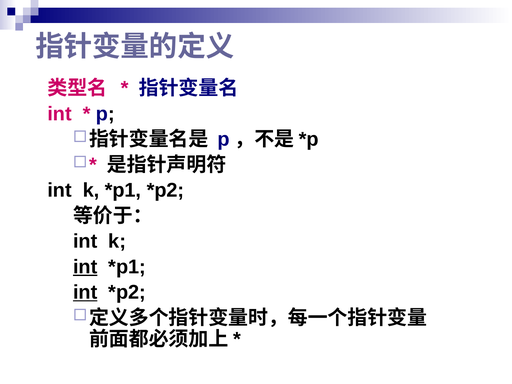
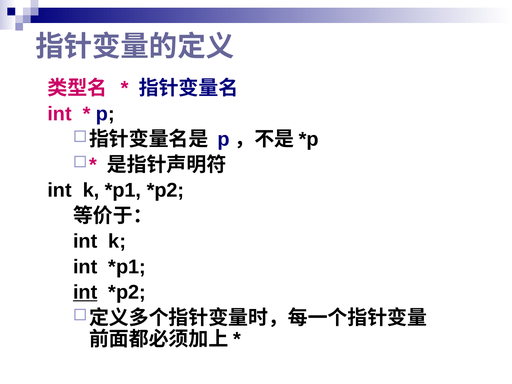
int at (85, 267) underline: present -> none
